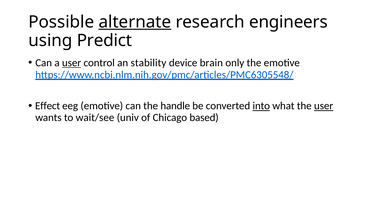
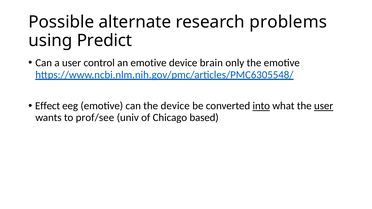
alternate underline: present -> none
engineers: engineers -> problems
user at (72, 63) underline: present -> none
an stability: stability -> emotive
the handle: handle -> device
wait/see: wait/see -> prof/see
